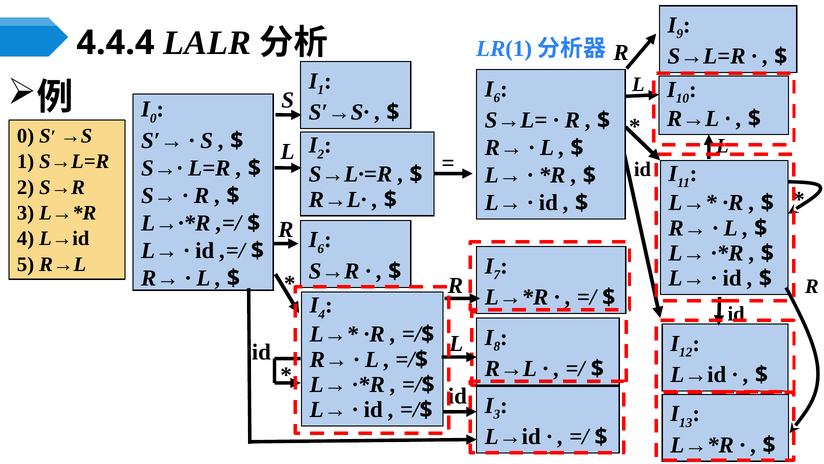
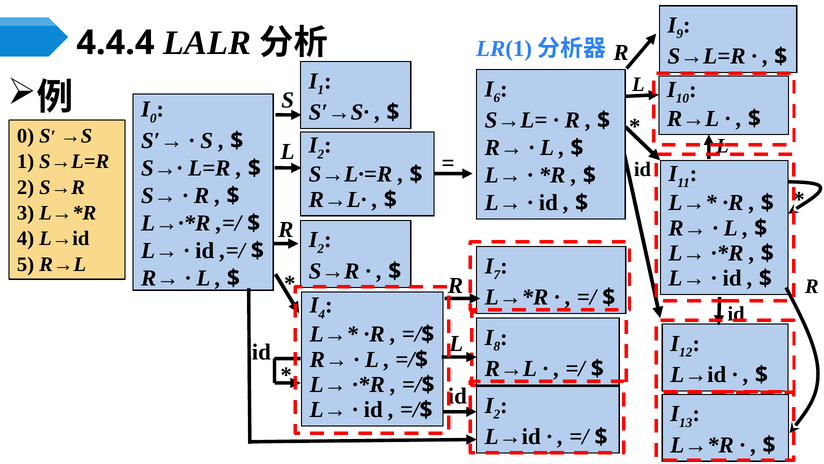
6 at (321, 249): 6 -> 2
3 at (497, 414): 3 -> 2
